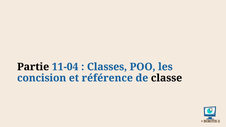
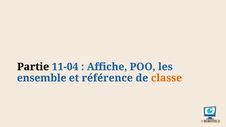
Classes: Classes -> Affiche
concision: concision -> ensemble
classe colour: black -> orange
